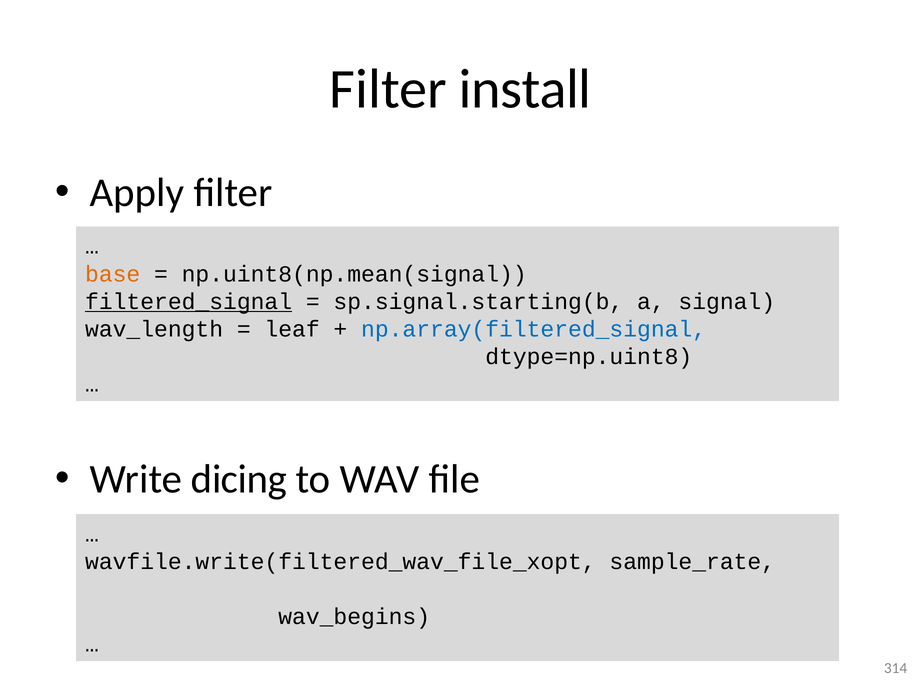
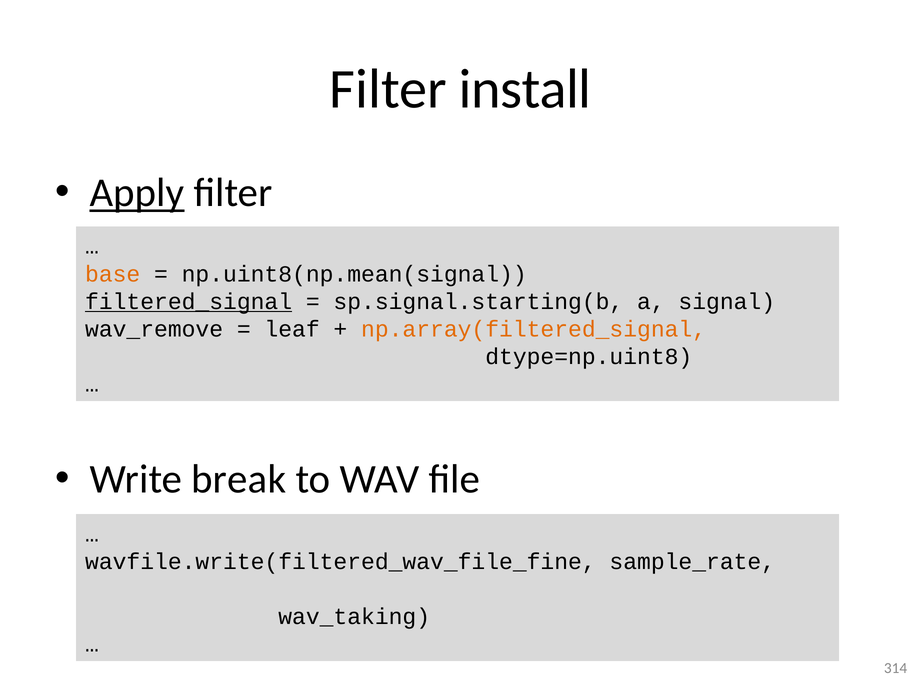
Apply underline: none -> present
wav_length: wav_length -> wav_remove
np.array(filtered_signal colour: blue -> orange
dicing: dicing -> break
wavfile.write(filtered_wav_file_xopt: wavfile.write(filtered_wav_file_xopt -> wavfile.write(filtered_wav_file_fine
wav_begins: wav_begins -> wav_taking
